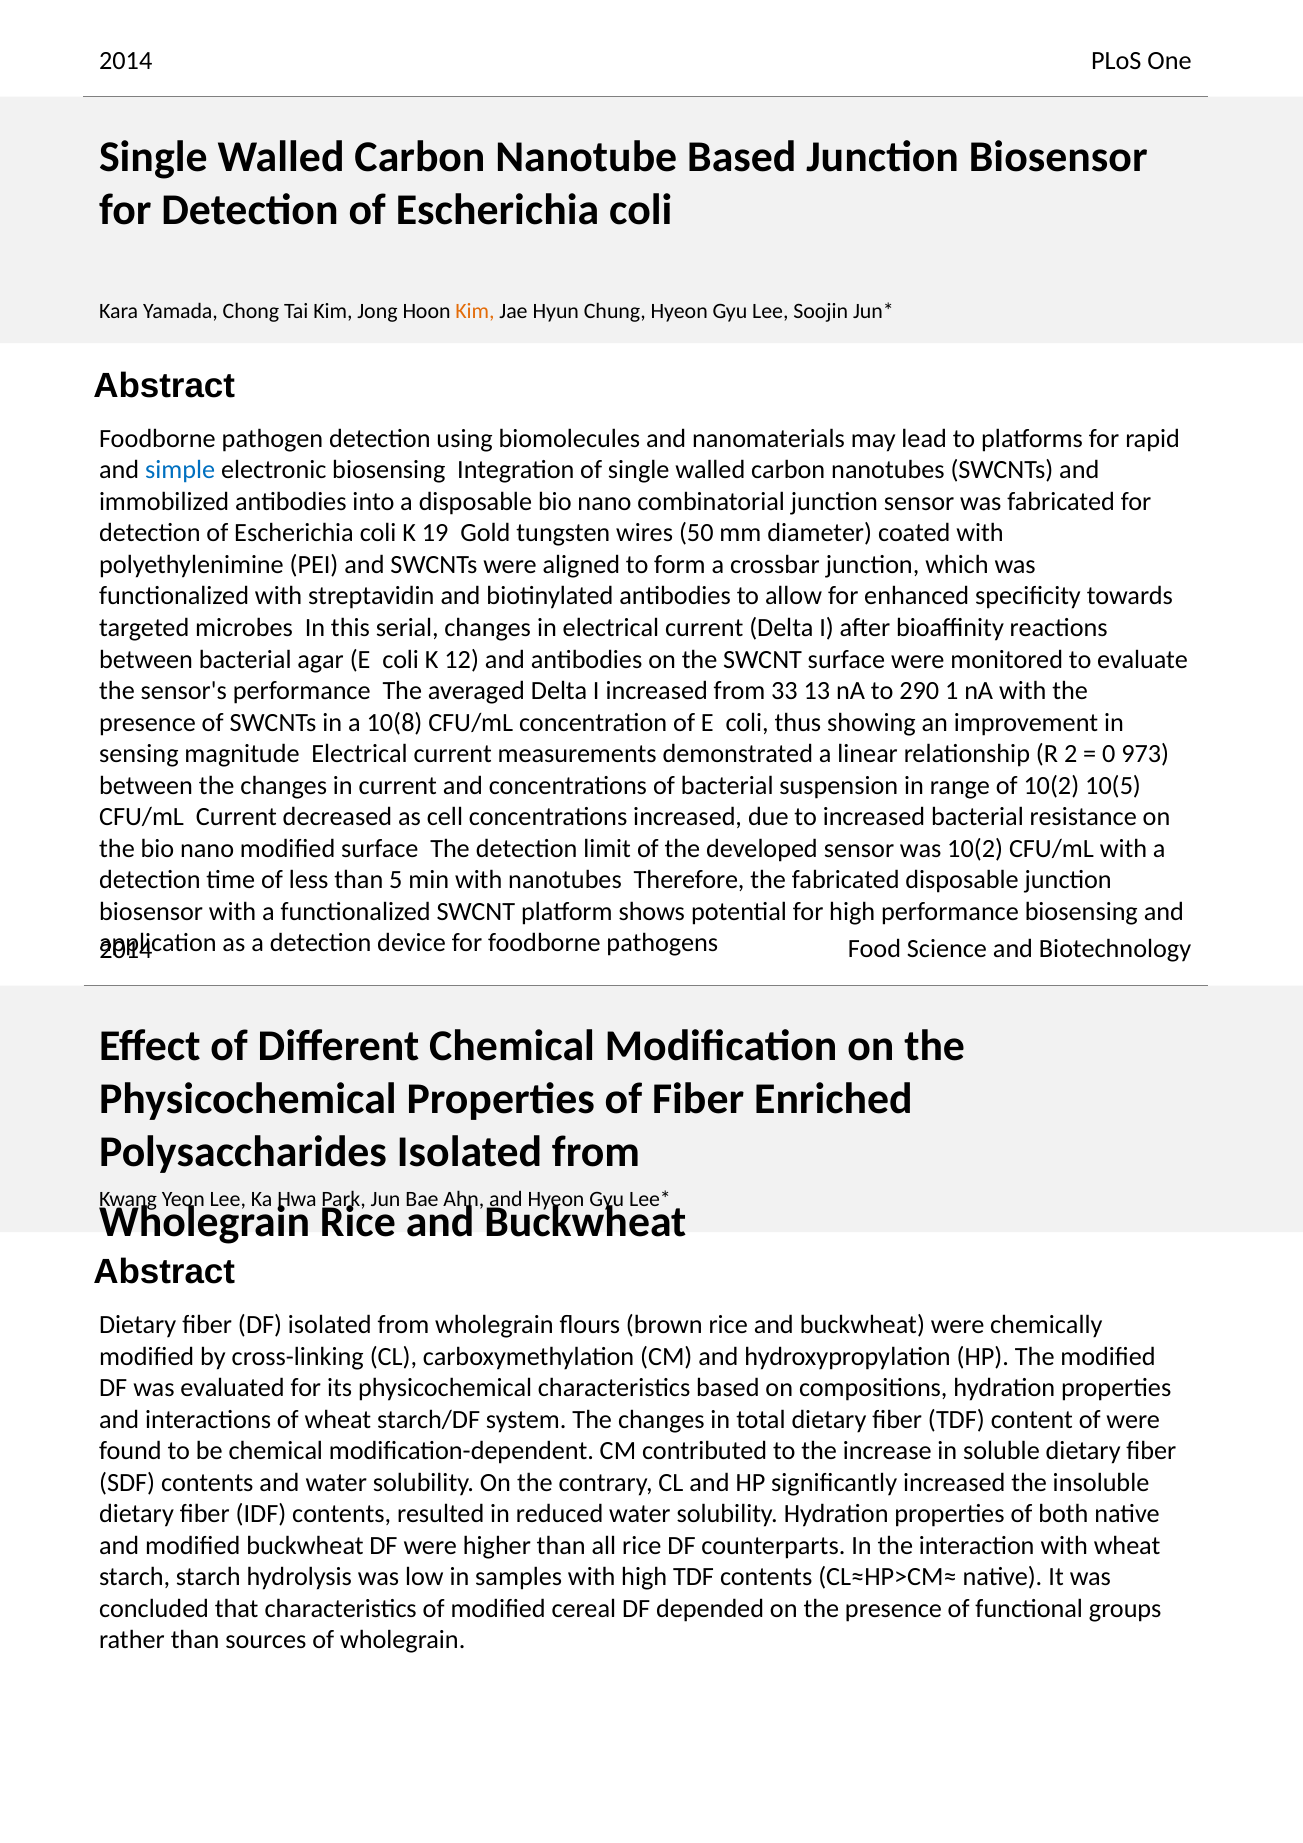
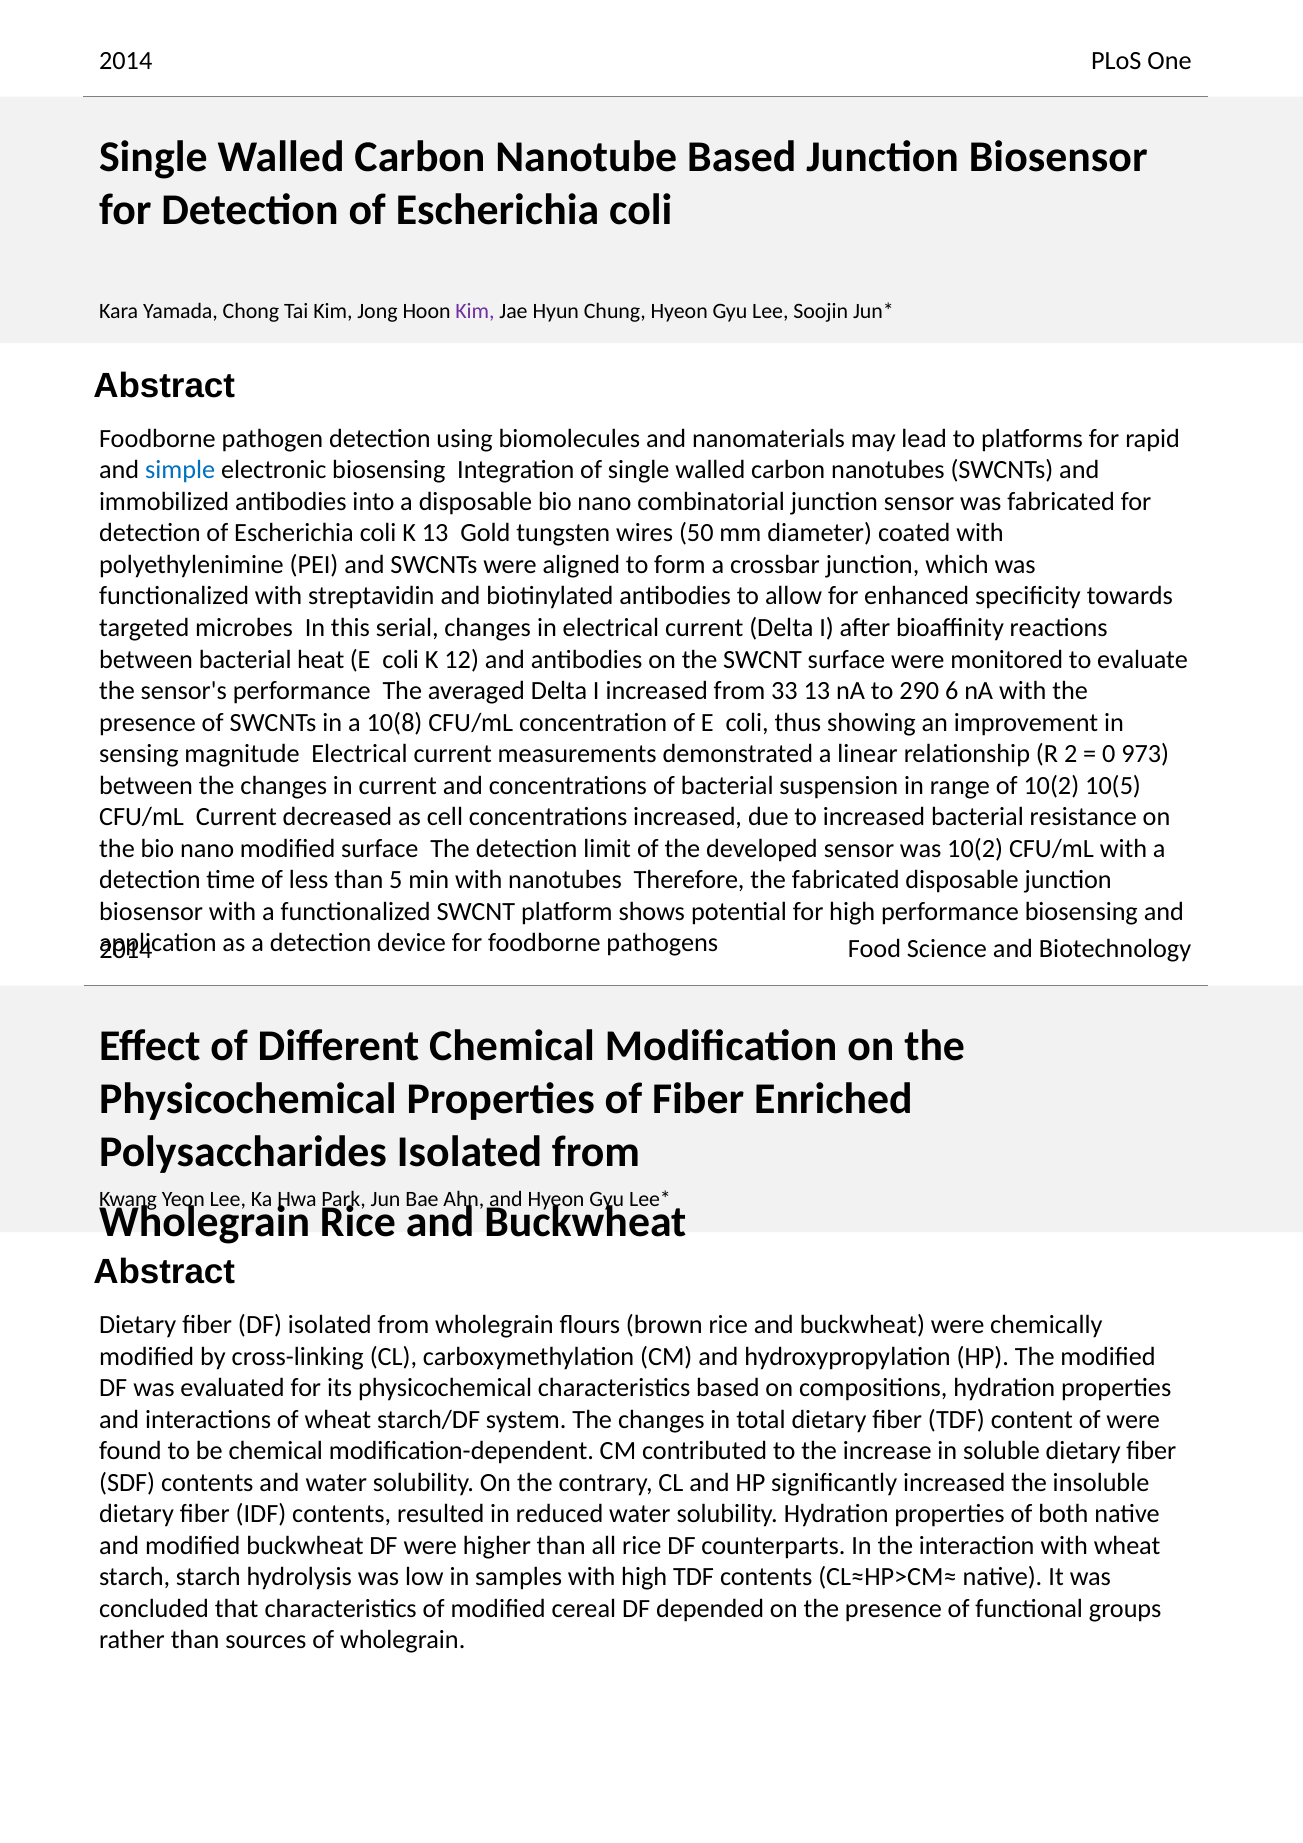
Kim at (475, 311) colour: orange -> purple
K 19: 19 -> 13
agar: agar -> heat
1: 1 -> 6
